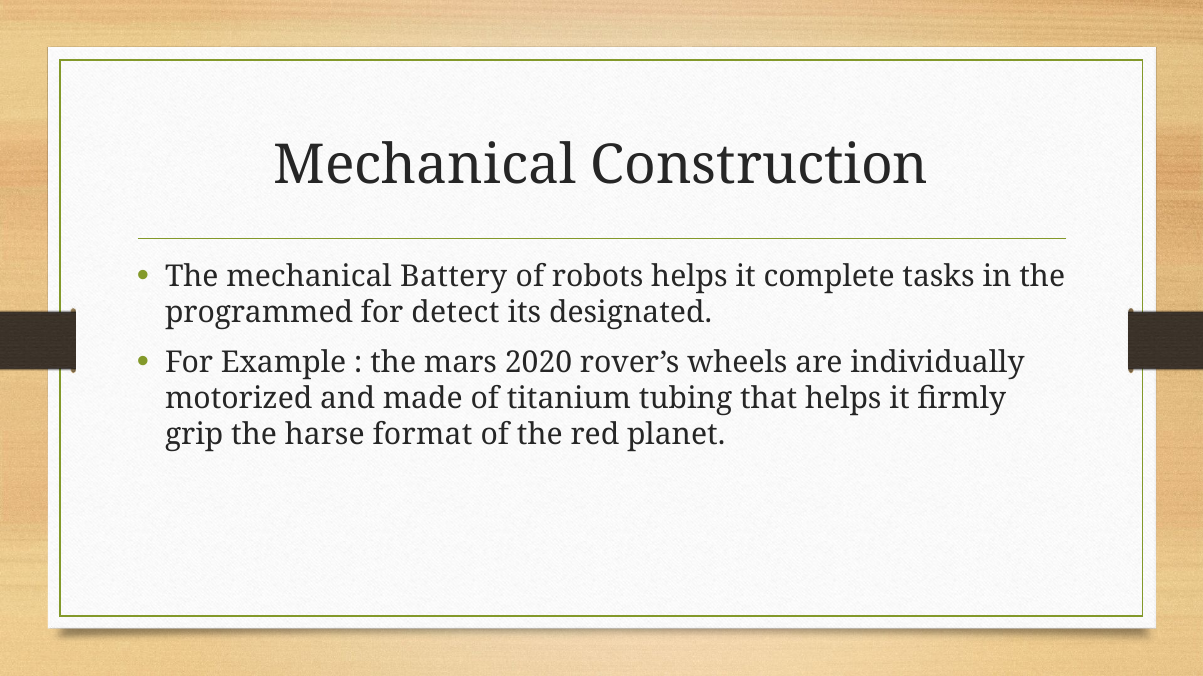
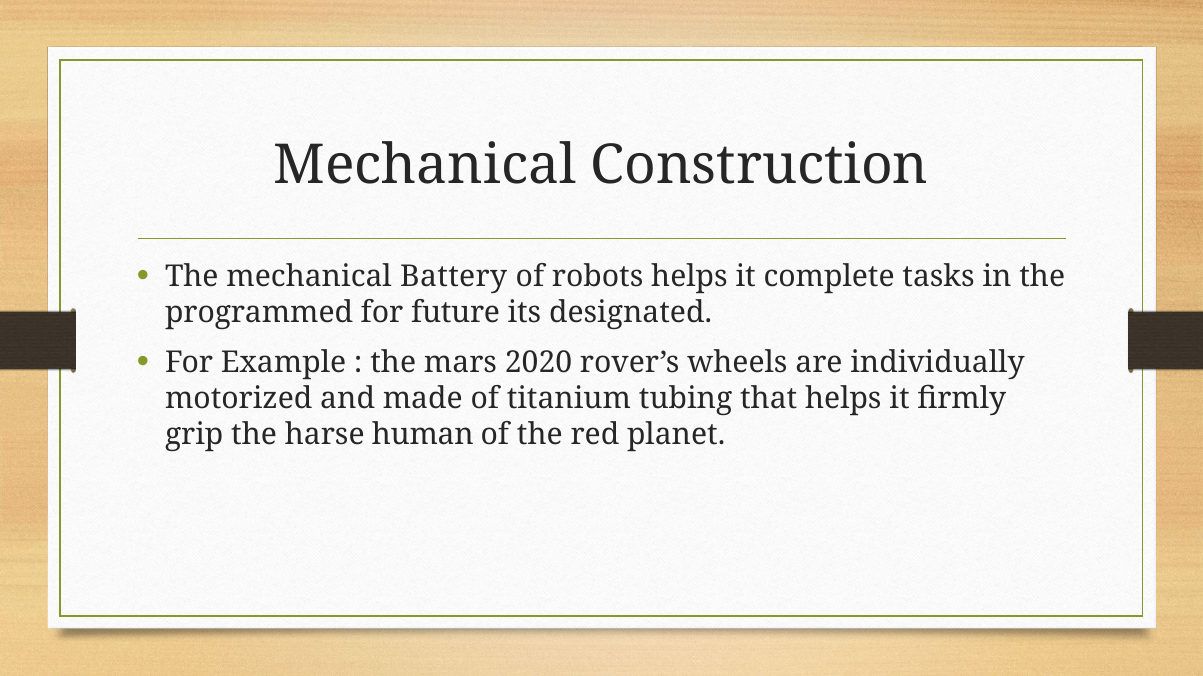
detect: detect -> future
format: format -> human
